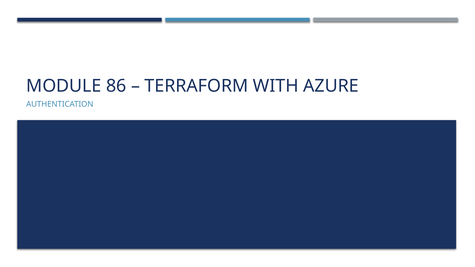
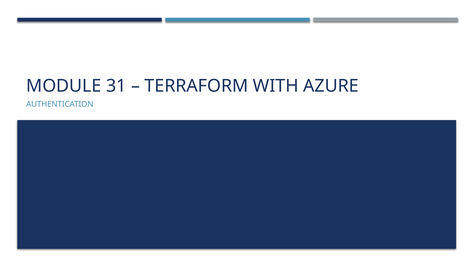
86: 86 -> 31
